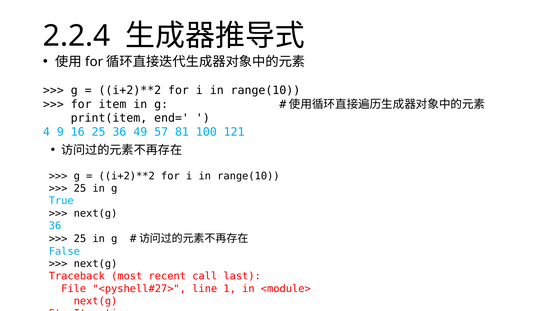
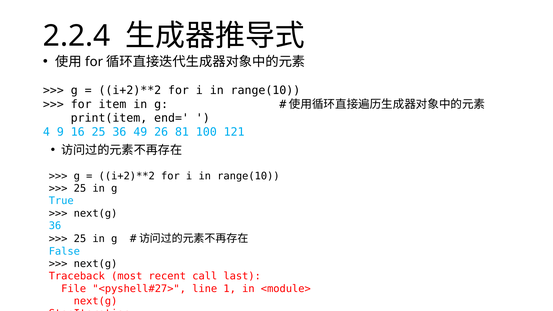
57: 57 -> 26
